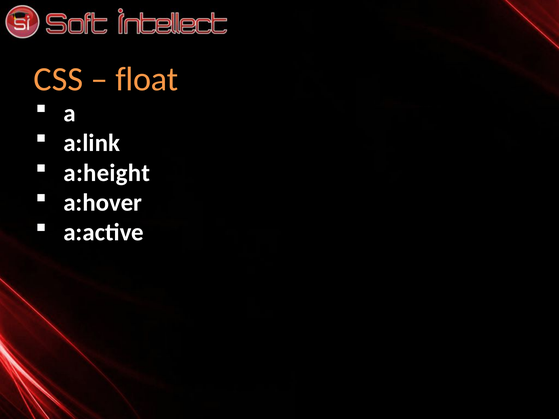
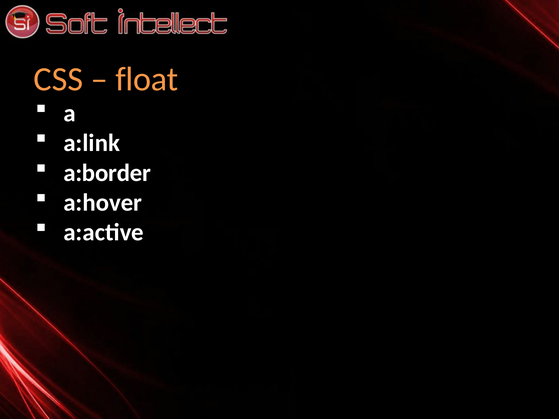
a:height: a:height -> a:border
